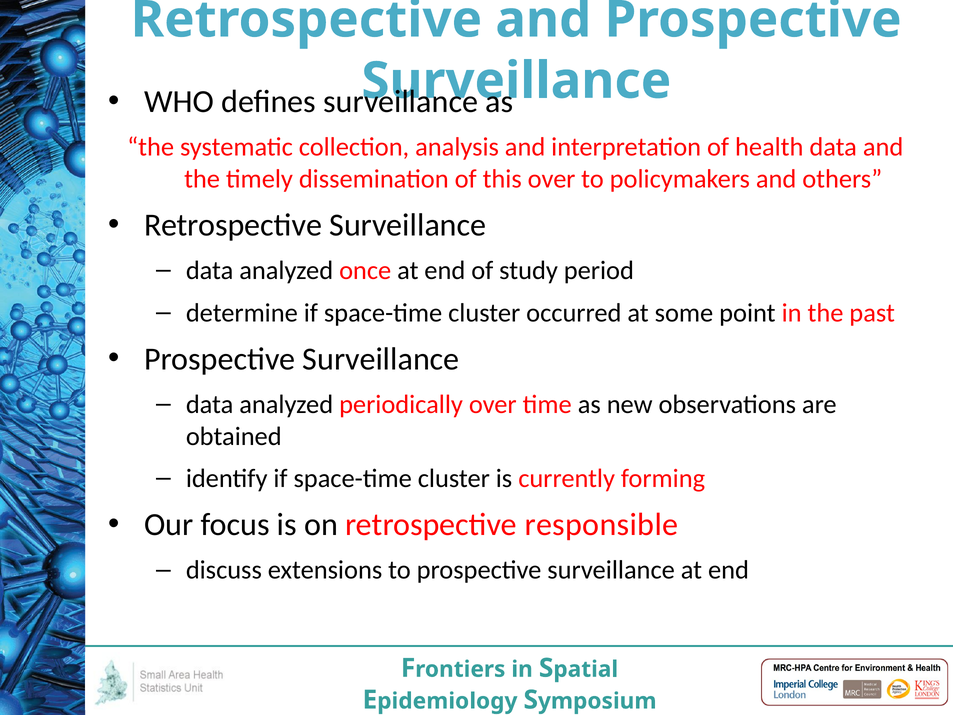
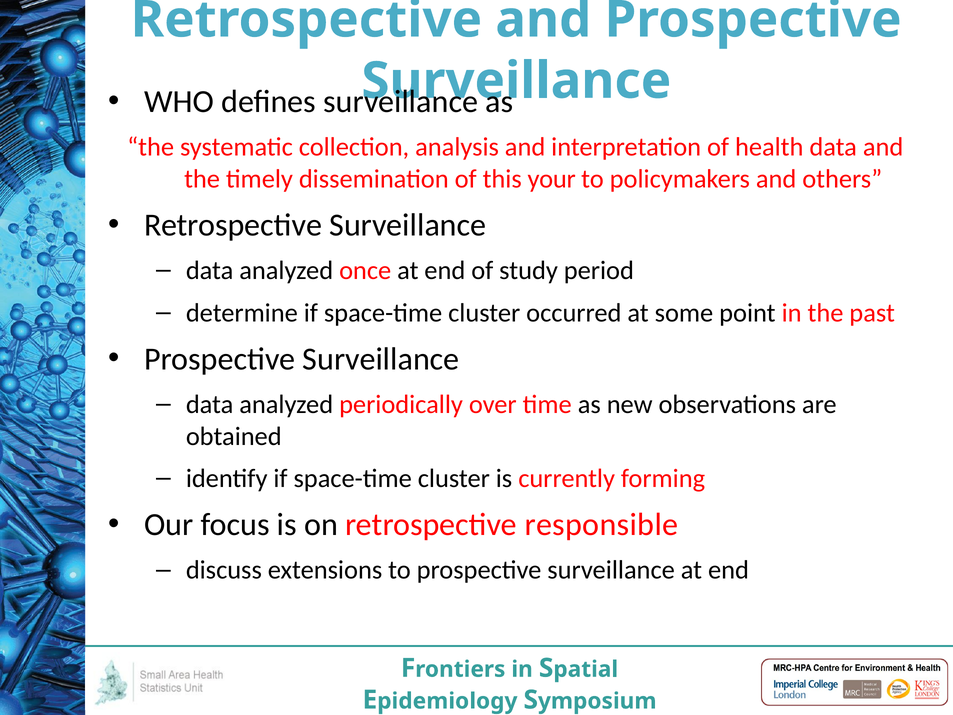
this over: over -> your
